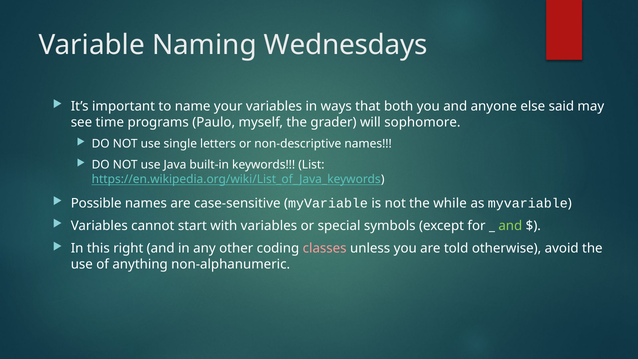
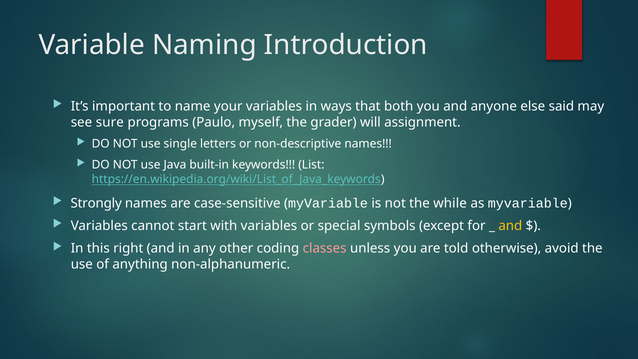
Wednesdays: Wednesdays -> Introduction
time: time -> sure
sophomore: sophomore -> assignment
Possible: Possible -> Strongly
and at (510, 226) colour: light green -> yellow
